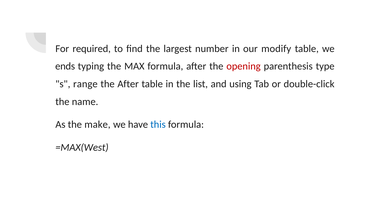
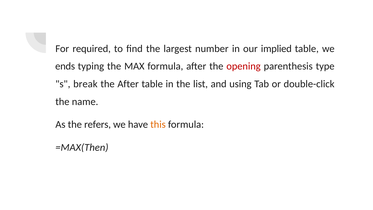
modify: modify -> implied
range: range -> break
make: make -> refers
this colour: blue -> orange
=MAX(West: =MAX(West -> =MAX(Then
